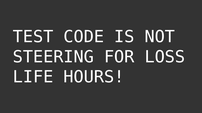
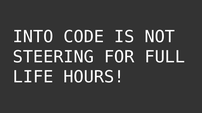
TEST: TEST -> INTO
LOSS: LOSS -> FULL
